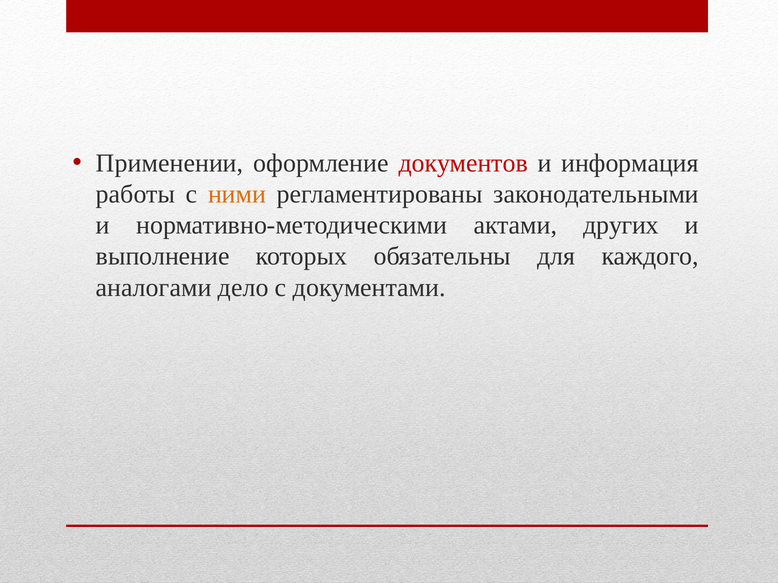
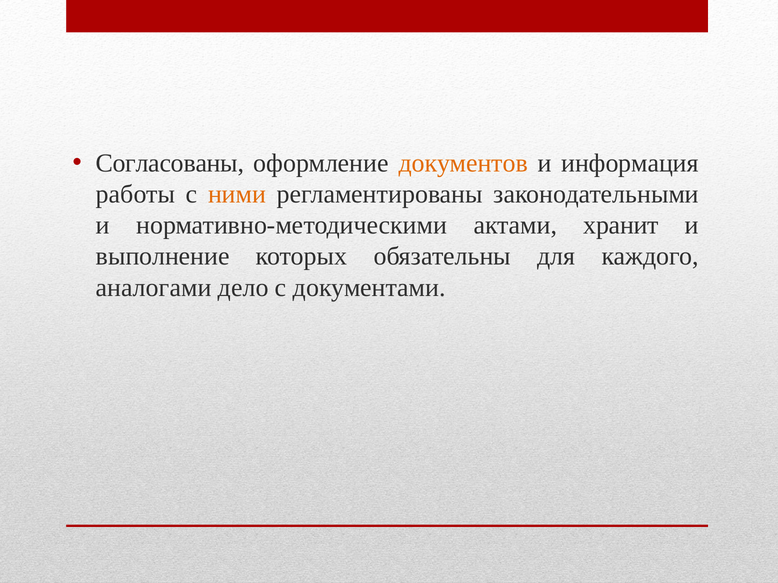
Применении: Применении -> Согласованы
документов colour: red -> orange
других: других -> хранит
